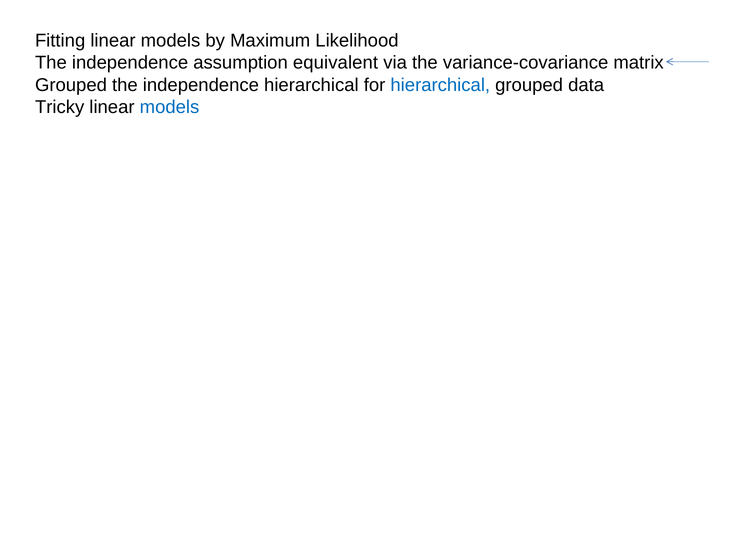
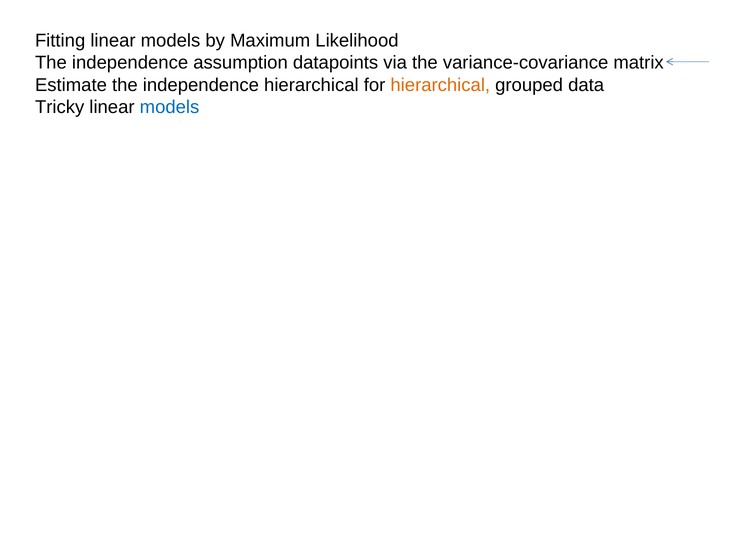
equivalent: equivalent -> datapoints
Grouped at (71, 85): Grouped -> Estimate
hierarchical at (440, 85) colour: blue -> orange
